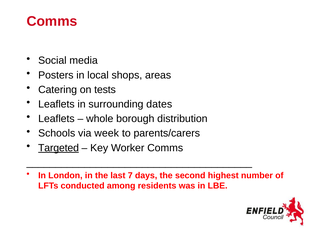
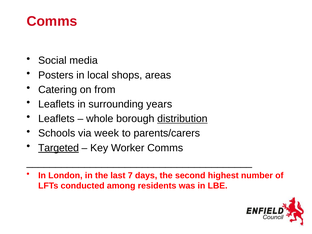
tests: tests -> from
dates: dates -> years
distribution underline: none -> present
